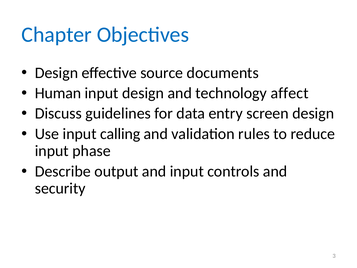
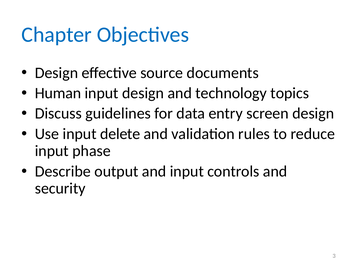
affect: affect -> topics
calling: calling -> delete
